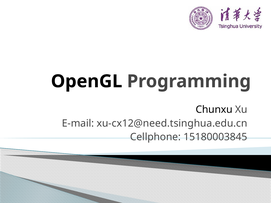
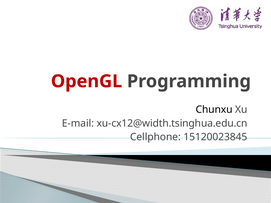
OpenGL colour: black -> red
xu-cx12@need.tsinghua.edu.cn: xu-cx12@need.tsinghua.edu.cn -> xu-cx12@width.tsinghua.edu.cn
15180003845: 15180003845 -> 15120023845
